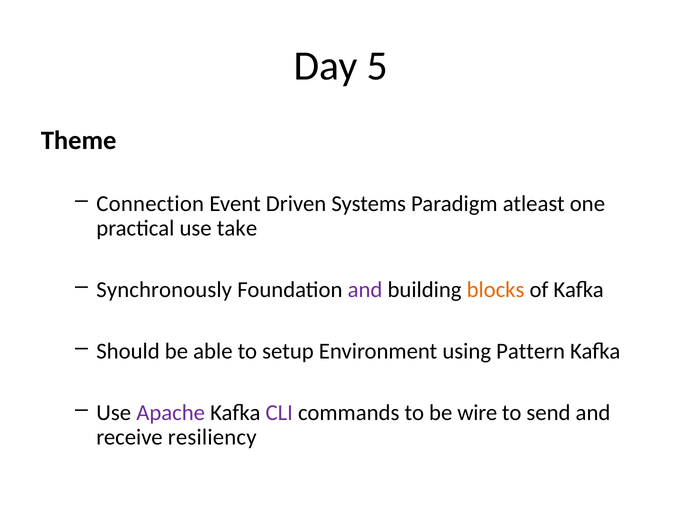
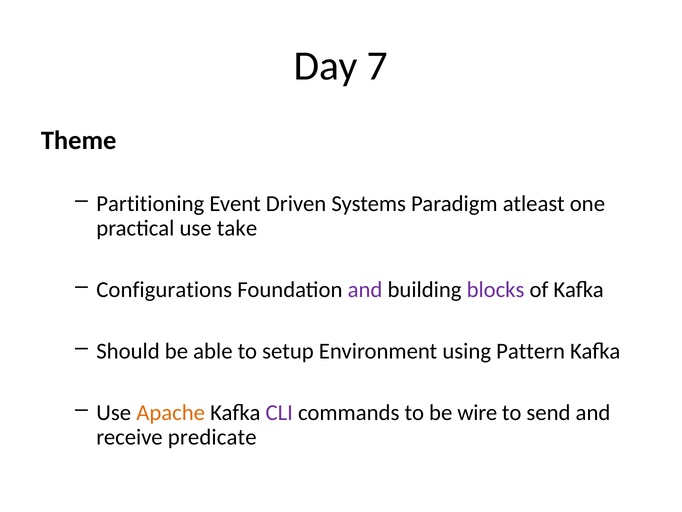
5: 5 -> 7
Connection: Connection -> Partitioning
Synchronously: Synchronously -> Configurations
blocks colour: orange -> purple
Apache colour: purple -> orange
resiliency: resiliency -> predicate
